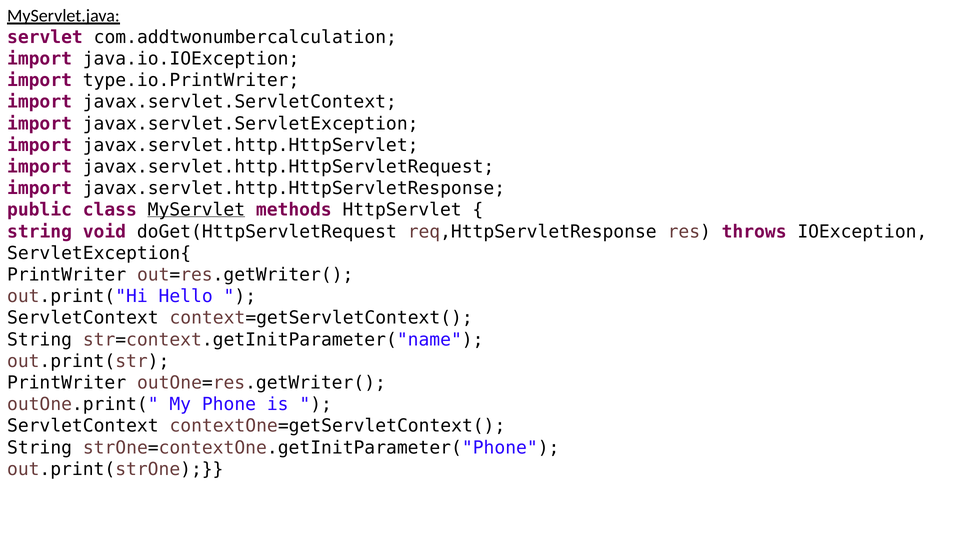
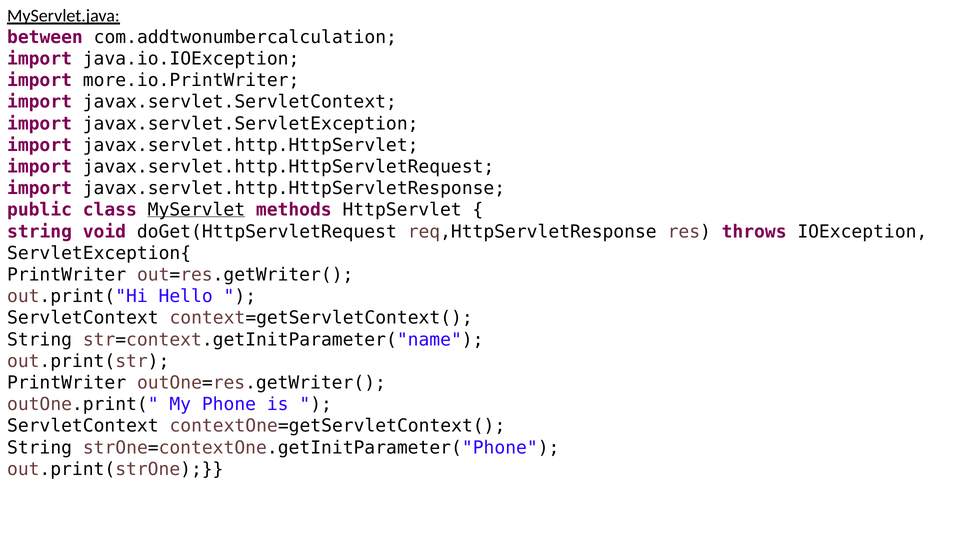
servlet: servlet -> between
type.io.PrintWriter: type.io.PrintWriter -> more.io.PrintWriter
